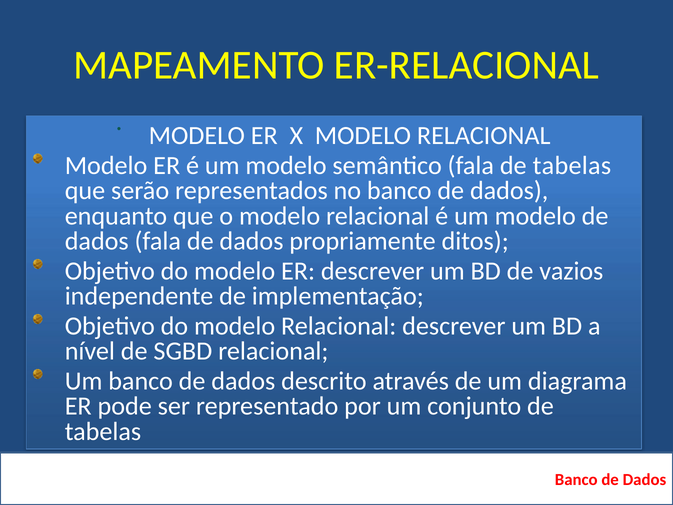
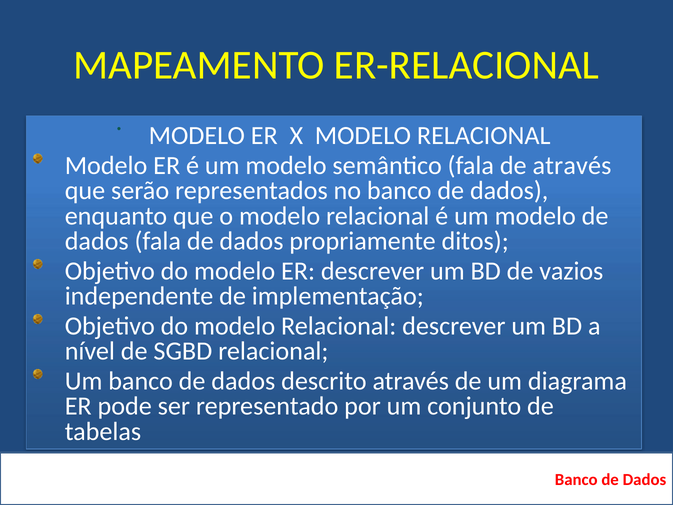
fala de tabelas: tabelas -> através
